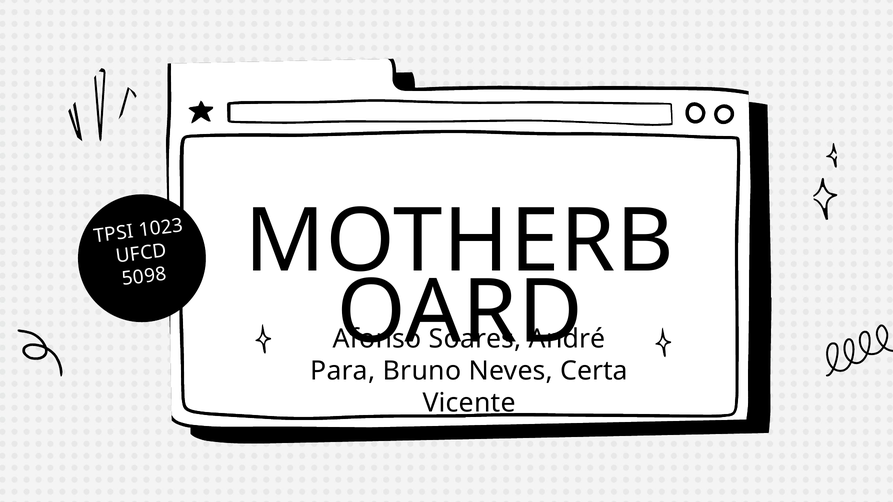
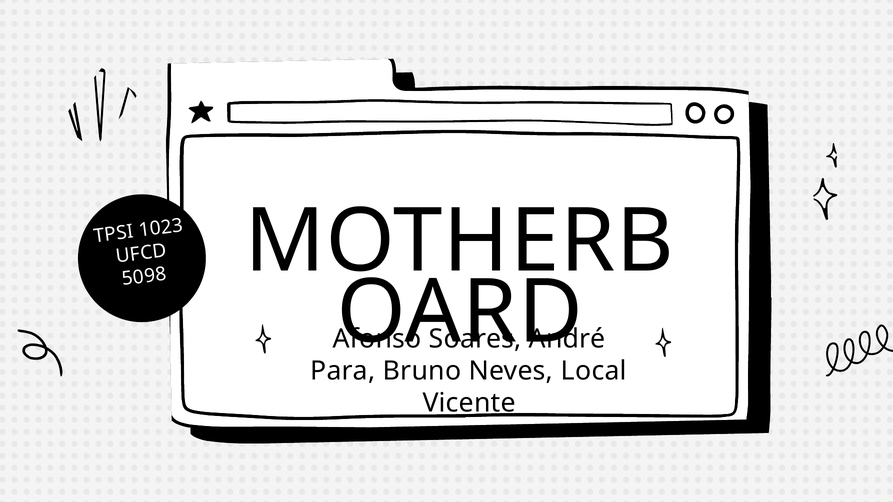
Certa: Certa -> Local
